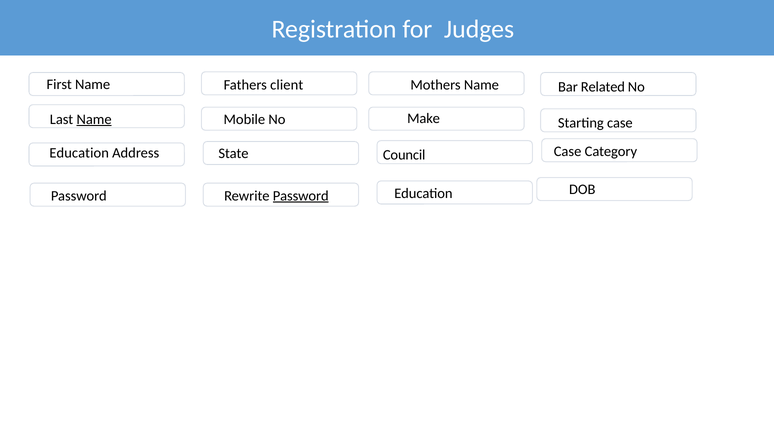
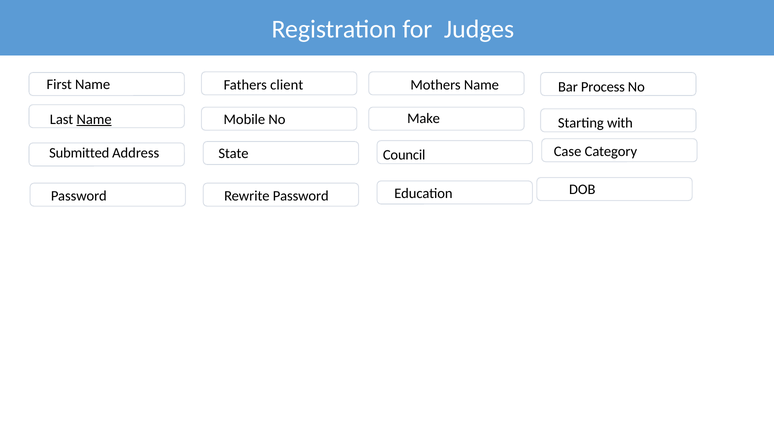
Related: Related -> Process
Starting case: case -> with
Education at (79, 153): Education -> Submitted
Password at (301, 196) underline: present -> none
